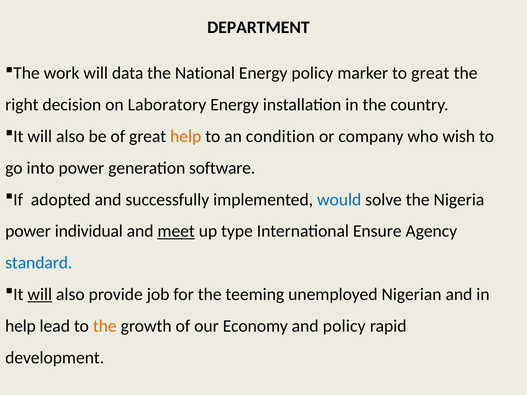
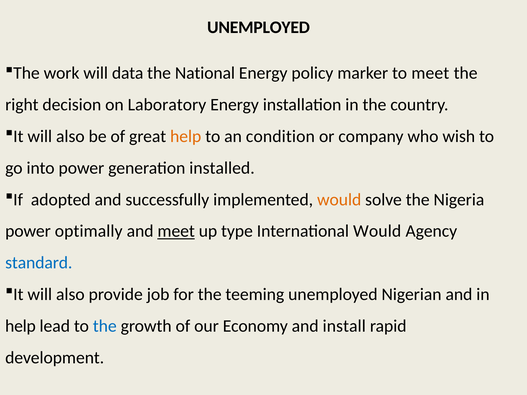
DEPARTMENT at (258, 28): DEPARTMENT -> UNEMPLOYED
to great: great -> meet
software: software -> installed
would at (339, 200) colour: blue -> orange
individual: individual -> optimally
International Ensure: Ensure -> Would
will at (40, 295) underline: present -> none
the at (105, 326) colour: orange -> blue
and policy: policy -> install
